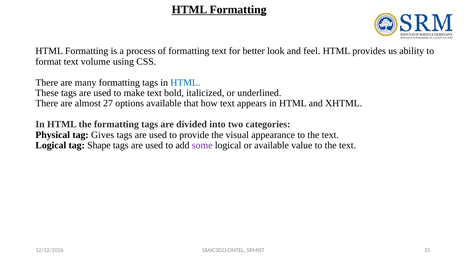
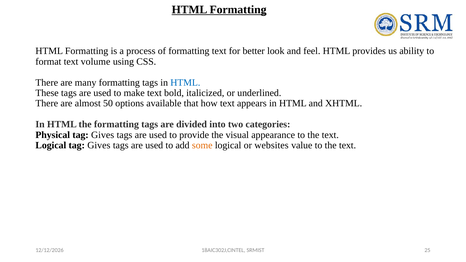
27: 27 -> 50
Logical tag Shape: Shape -> Gives
some colour: purple -> orange
or available: available -> websites
